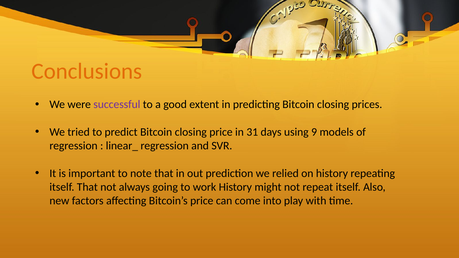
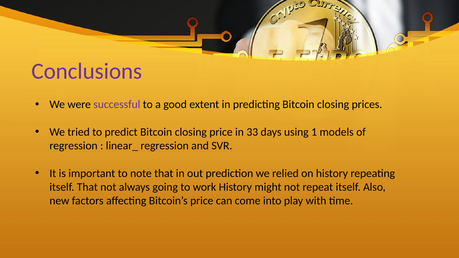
Conclusions colour: orange -> purple
31: 31 -> 33
9: 9 -> 1
